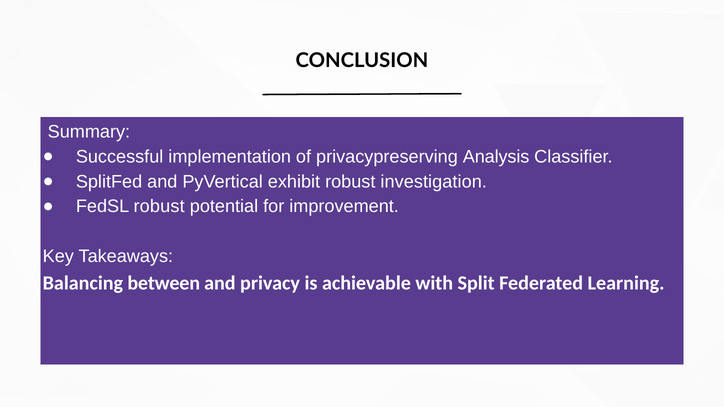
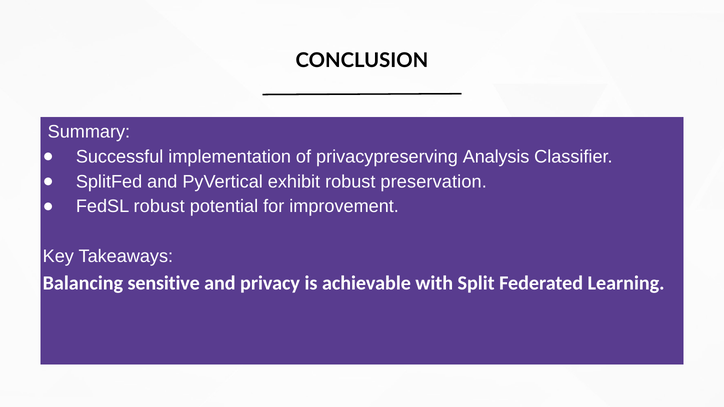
investigation: investigation -> preservation
between: between -> sensitive
